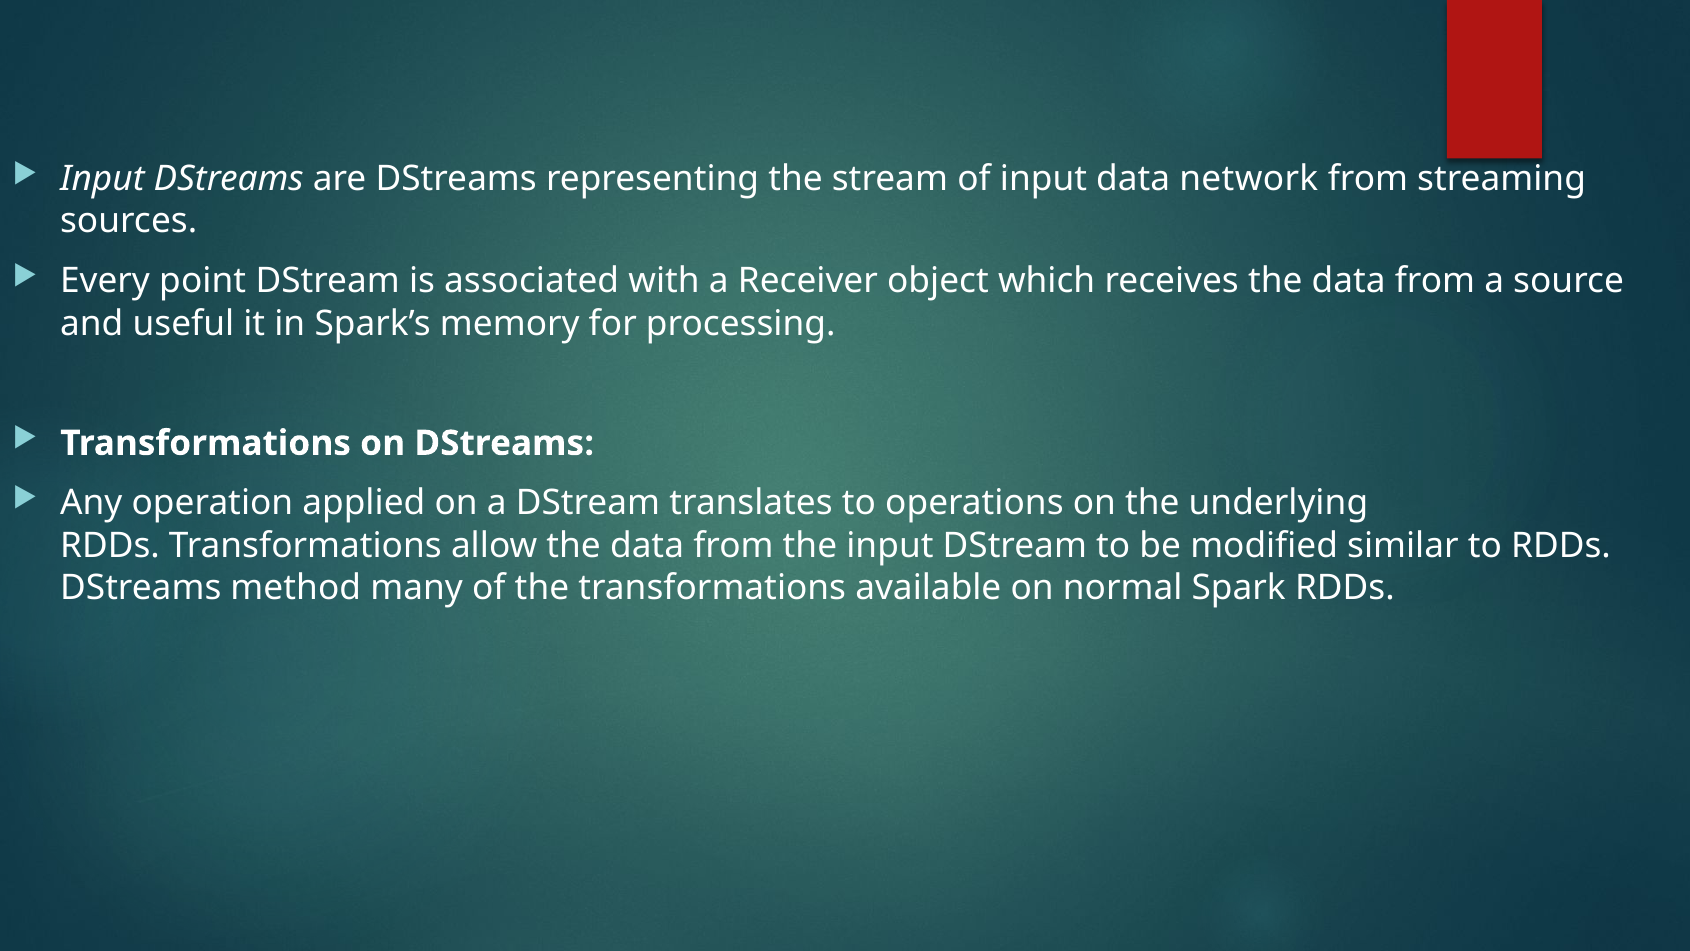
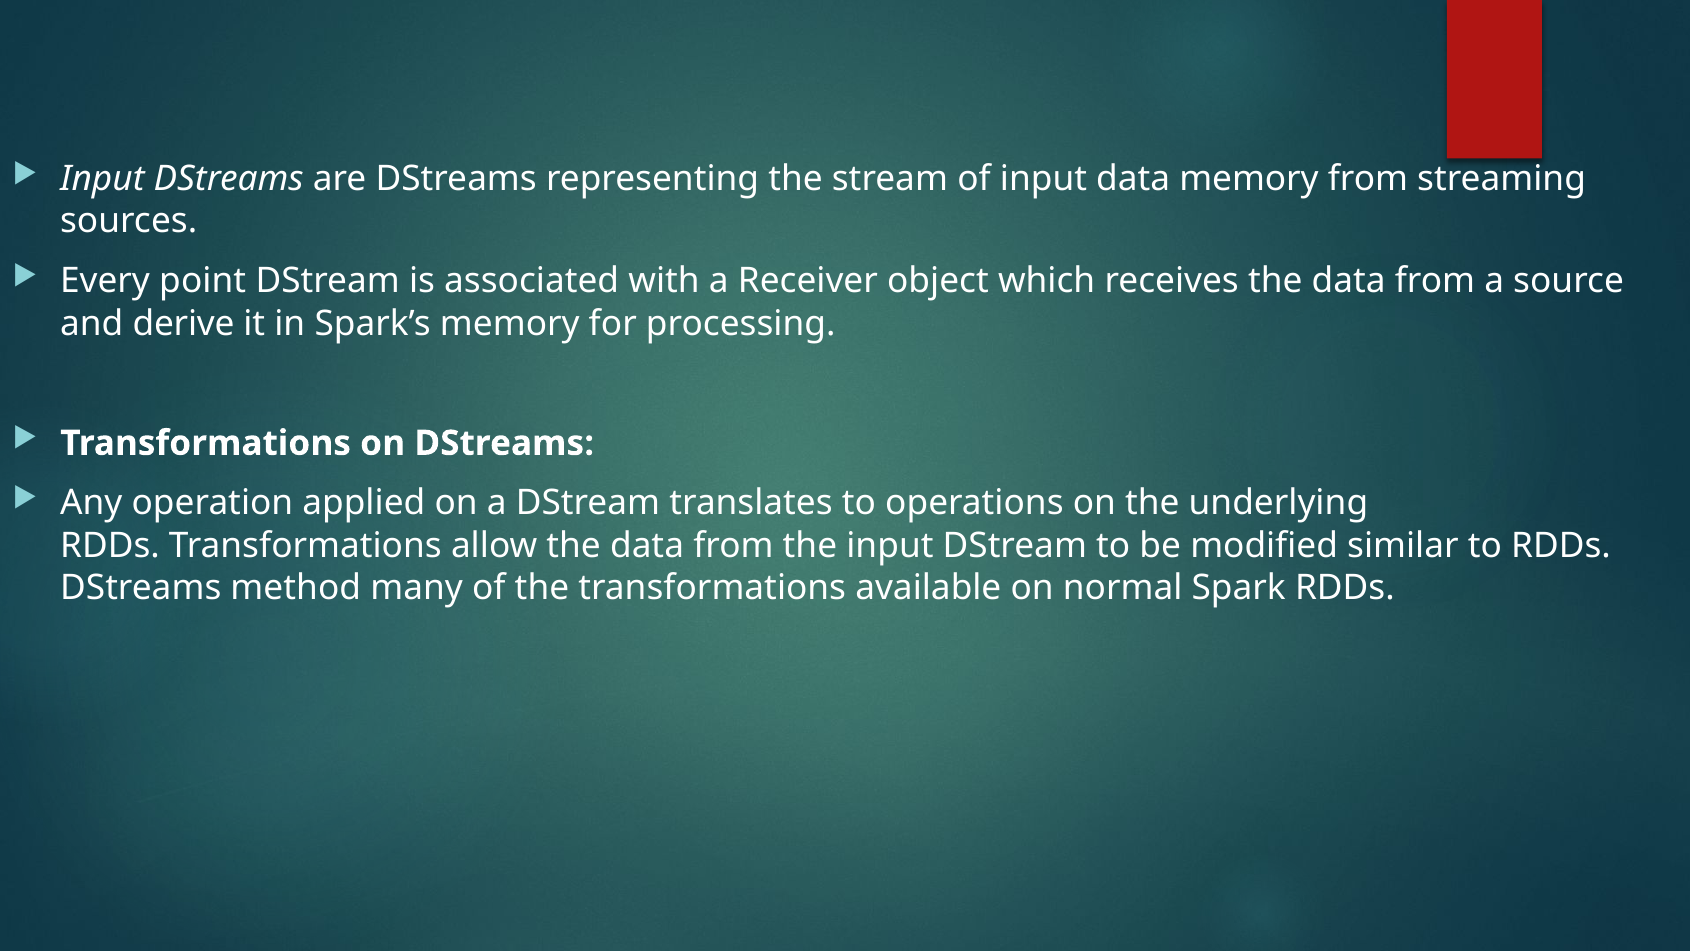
data network: network -> memory
useful: useful -> derive
